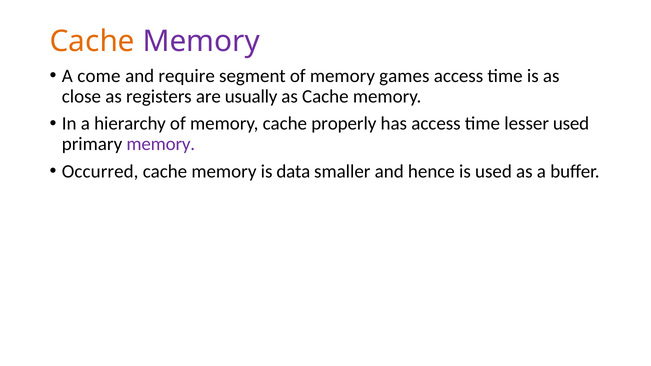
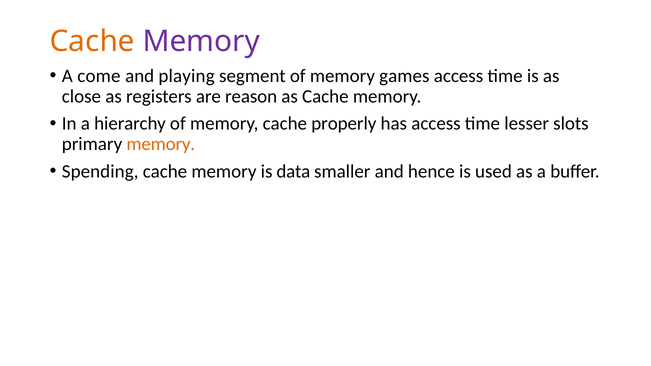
require: require -> playing
usually: usually -> reason
lesser used: used -> slots
memory at (161, 144) colour: purple -> orange
Occurred: Occurred -> Spending
